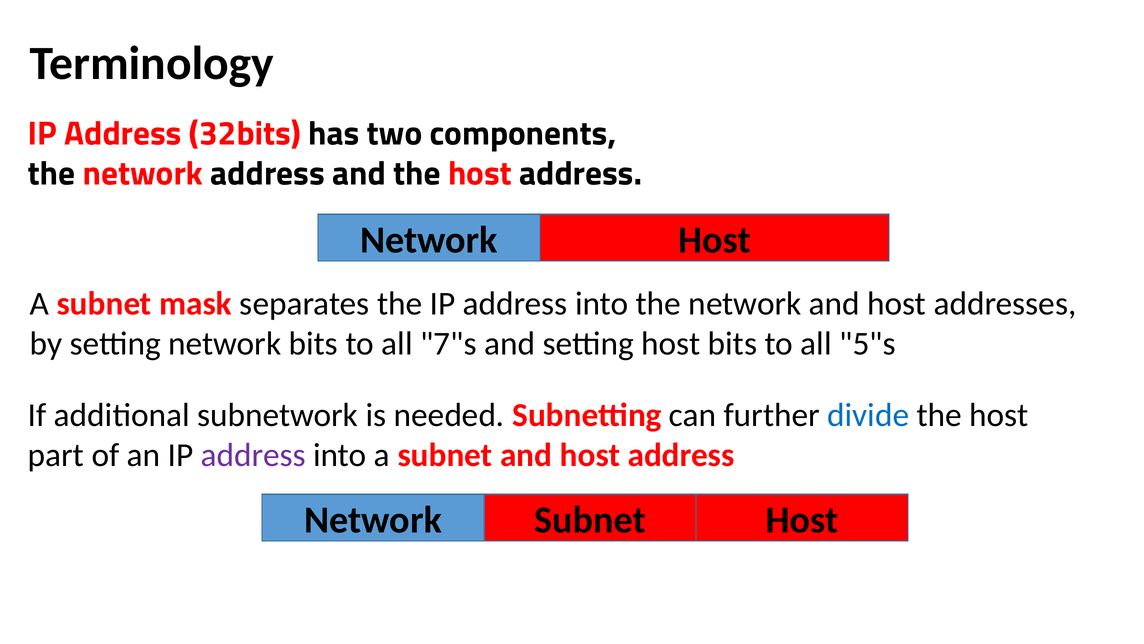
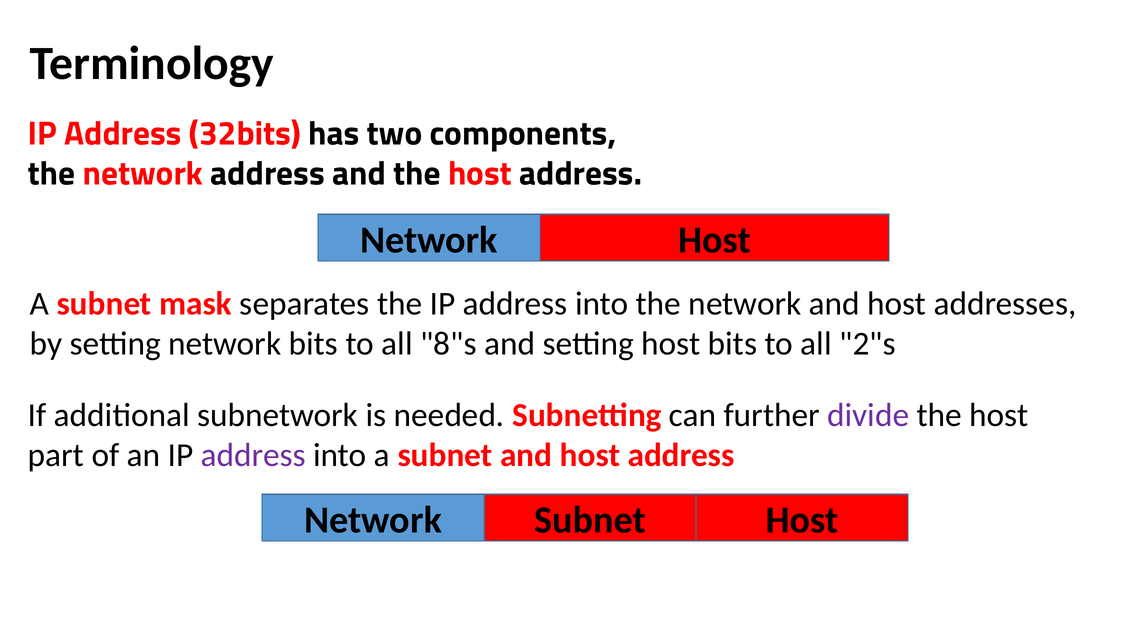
7"s: 7"s -> 8"s
5"s: 5"s -> 2"s
divide colour: blue -> purple
